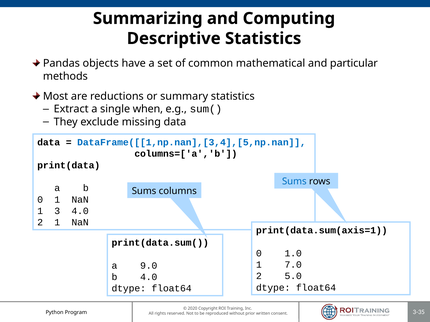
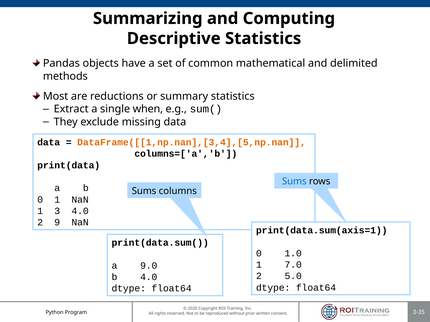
particular: particular -> delimited
DataFrame([[1,np.nan],[3,4],[5,np.nan colour: blue -> orange
2 1: 1 -> 9
